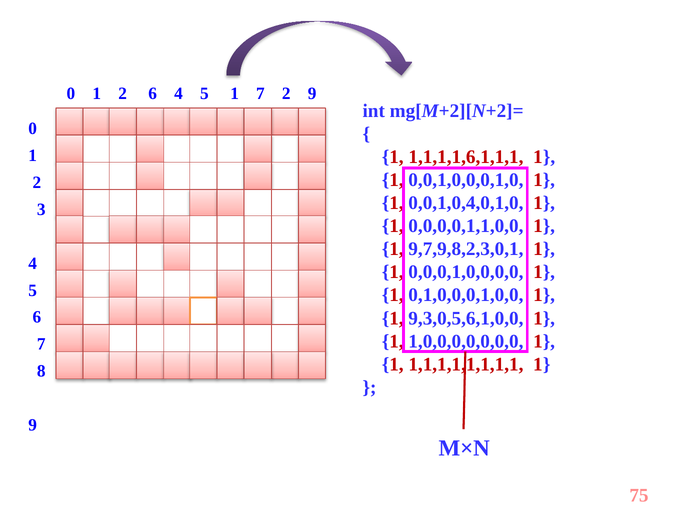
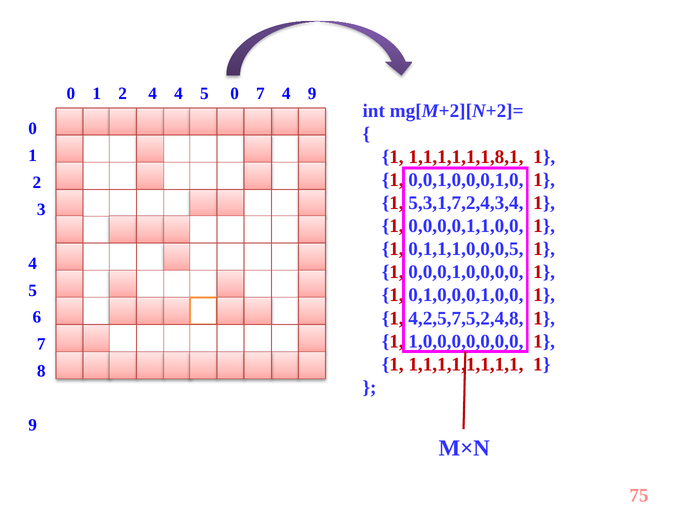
2 6: 6 -> 4
5 1: 1 -> 0
7 2: 2 -> 4
1,1,1,1,6,1,1,1: 1,1,1,1,6,1,1,1 -> 1,1,1,1,1,1,8,1
0,0,1,0,4,0,1,0: 0,0,1,0,4,0,1,0 -> 5,3,1,7,2,4,3,4
9,7,9,8,2,3,0,1: 9,7,9,8,2,3,0,1 -> 0,1,1,1,0,0,0,5
9,3,0,5,6,1,0,0: 9,3,0,5,6,1,0,0 -> 4,2,5,7,5,2,4,8
